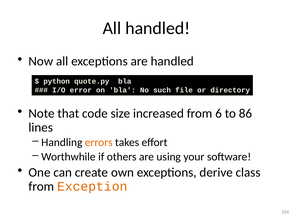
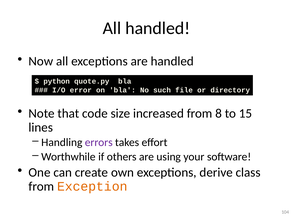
6: 6 -> 8
86: 86 -> 15
errors colour: orange -> purple
